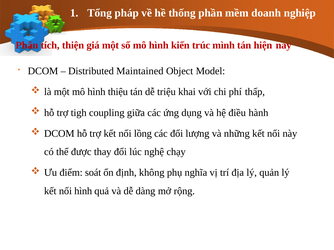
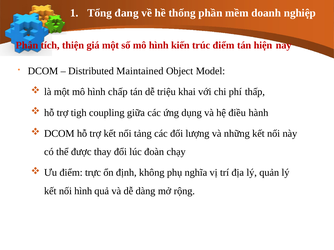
pháp: pháp -> đang
trúc mình: mình -> điểm
thiệu: thiệu -> chấp
lồng: lồng -> tảng
nghệ: nghệ -> đoàn
soát: soát -> trực
